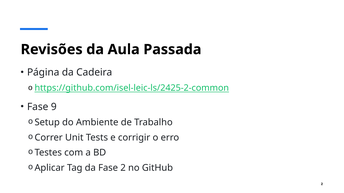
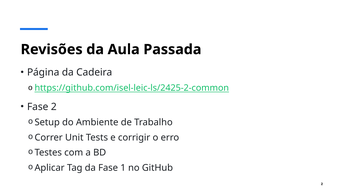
Fase 9: 9 -> 2
Fase 2: 2 -> 1
